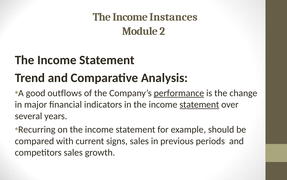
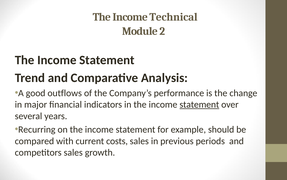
Instances: Instances -> Technical
performance underline: present -> none
signs: signs -> costs
